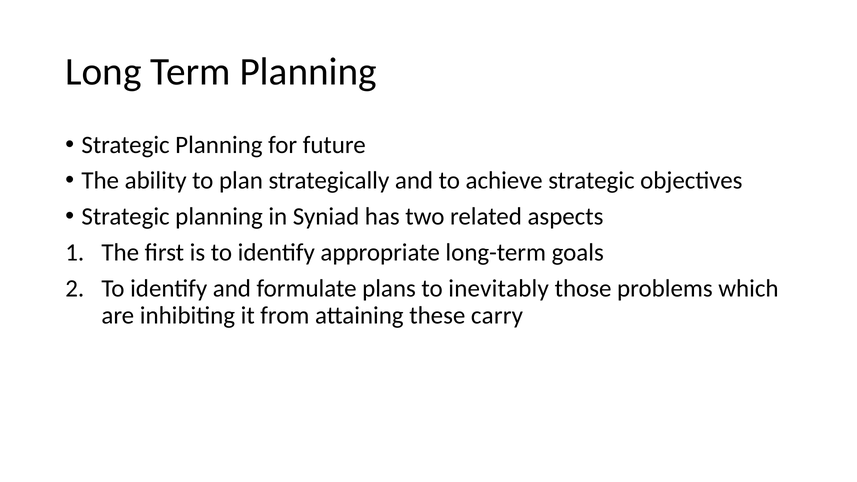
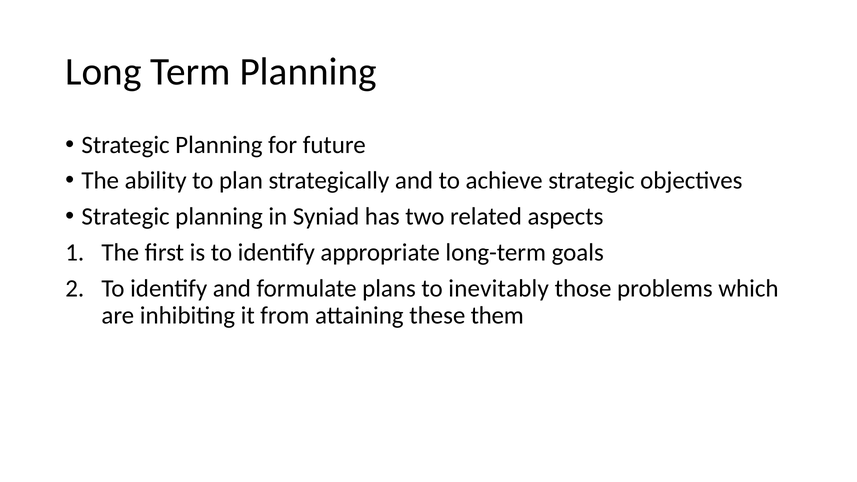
carry: carry -> them
